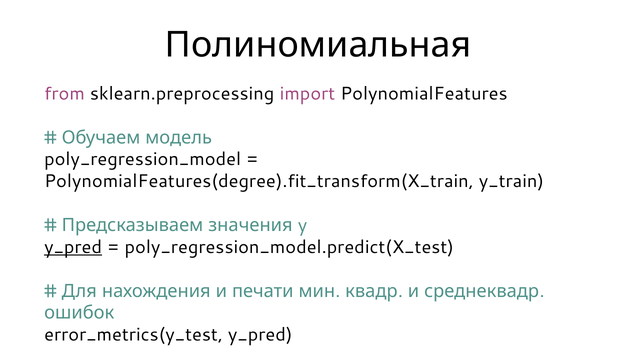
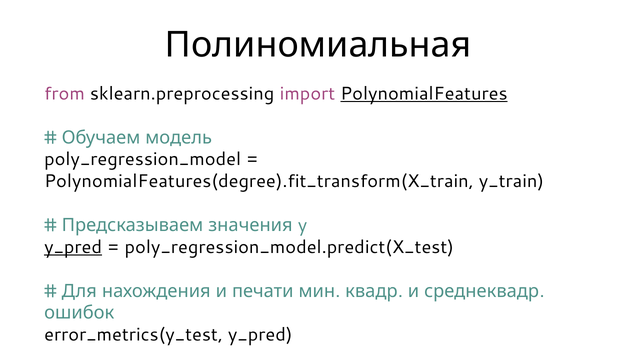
PolynomialFeatures underline: none -> present
